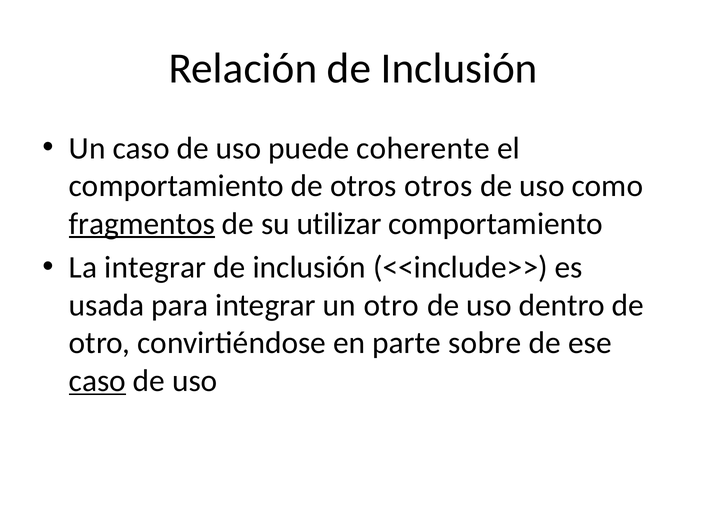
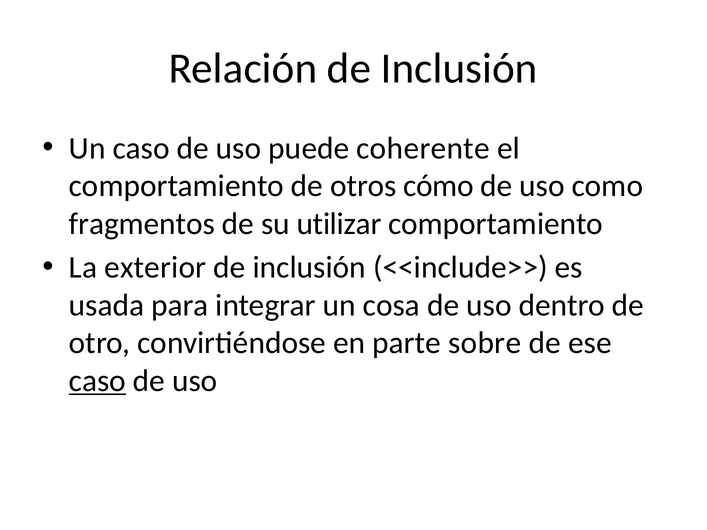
otros otros: otros -> cómo
fragmentos underline: present -> none
La integrar: integrar -> exterior
un otro: otro -> cosa
